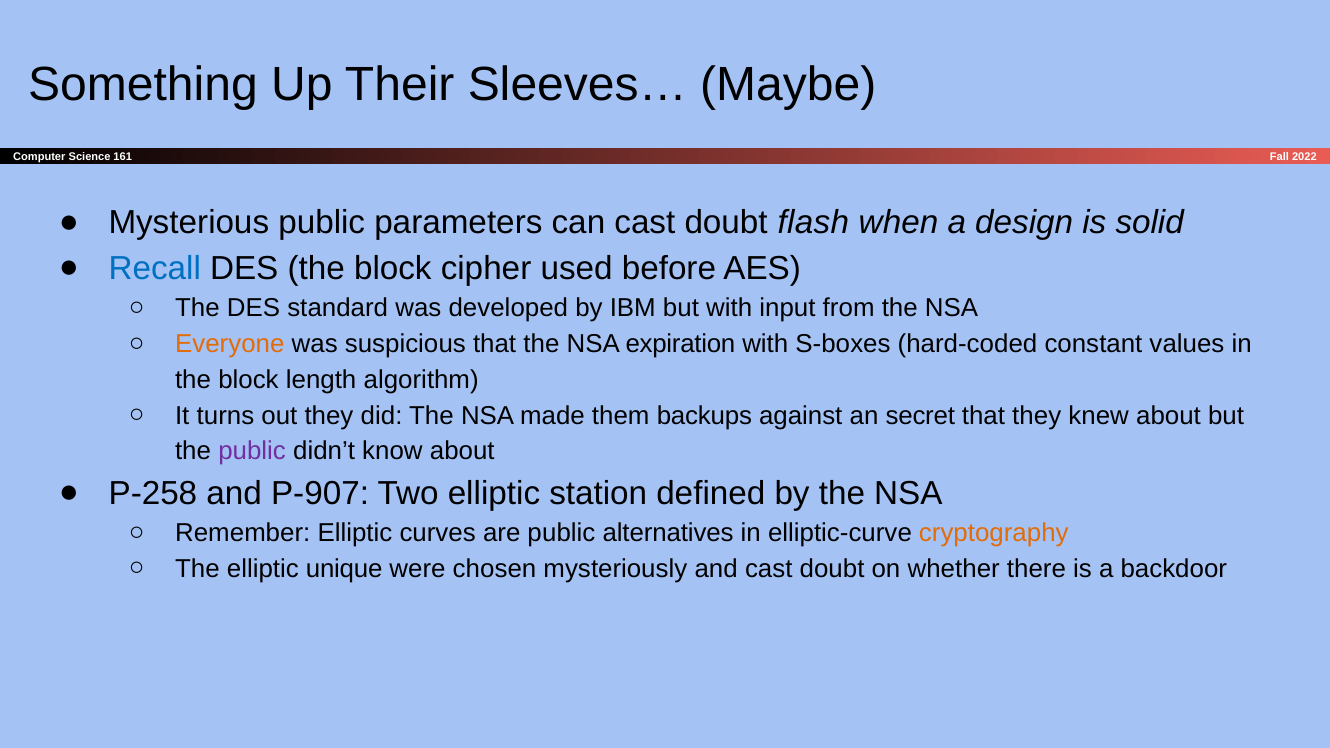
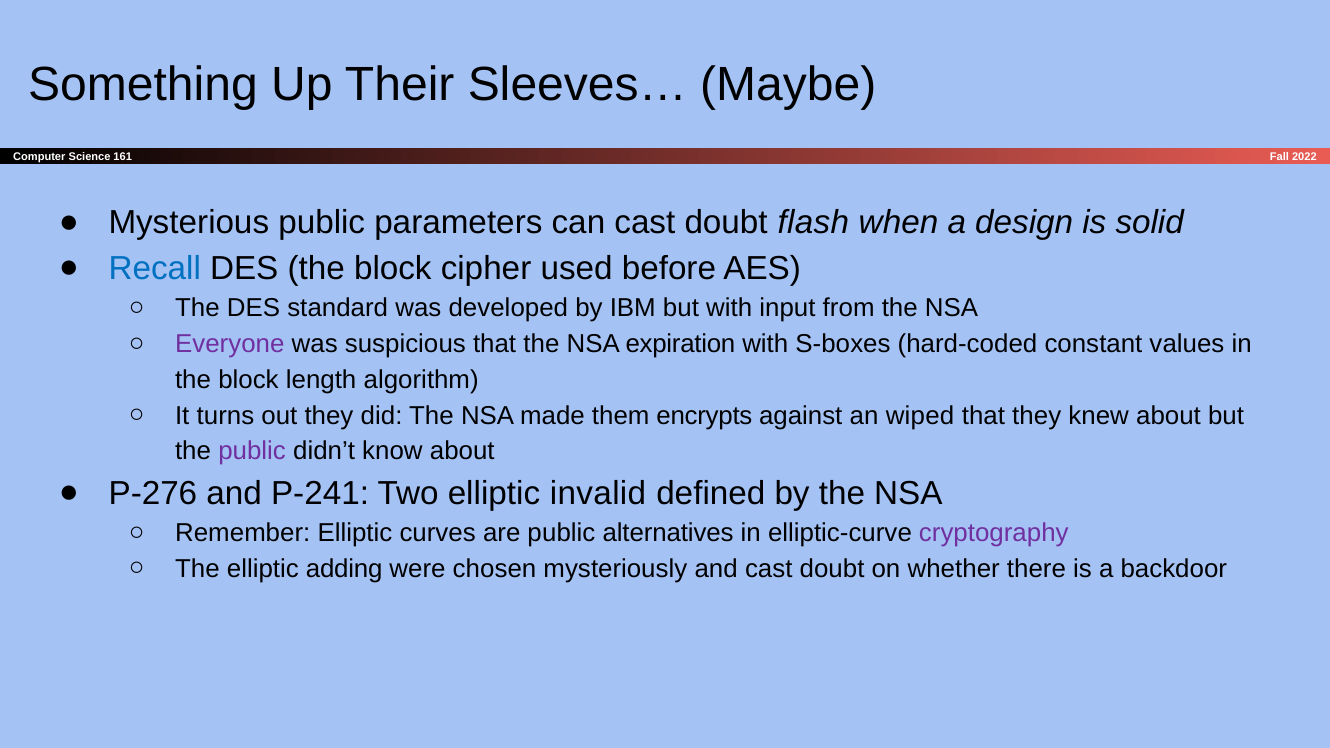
Everyone colour: orange -> purple
backups: backups -> encrypts
secret: secret -> wiped
P-258: P-258 -> P-276
P-907: P-907 -> P-241
station: station -> invalid
cryptography colour: orange -> purple
unique: unique -> adding
